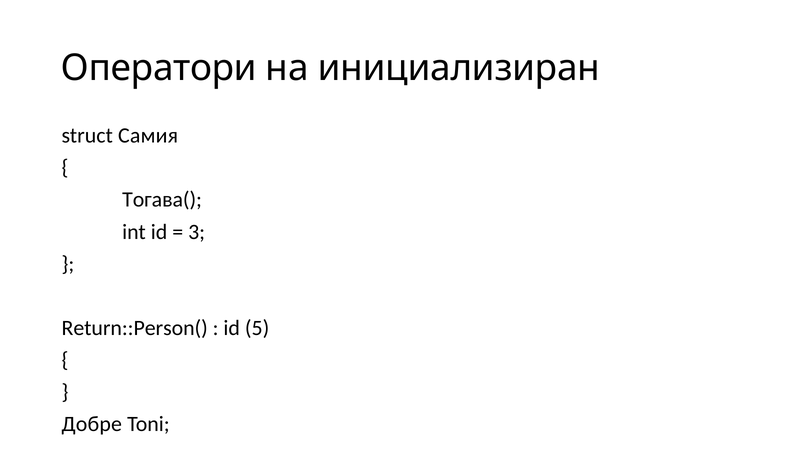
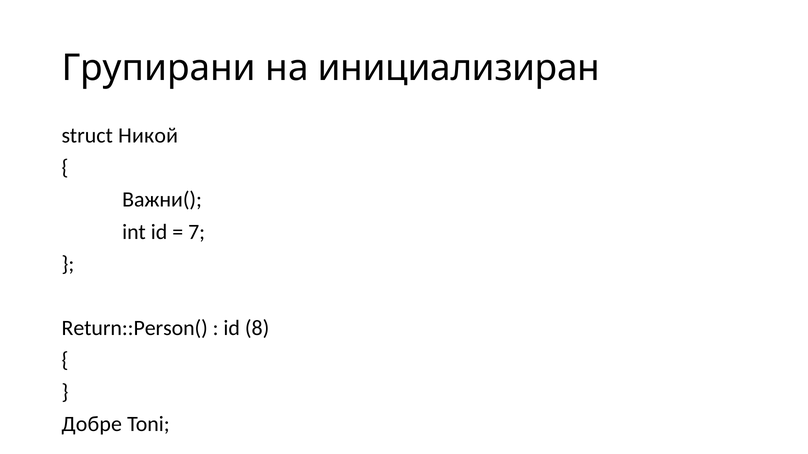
Оператори: Оператори -> Групирани
Самия: Самия -> Никой
Тогава(: Тогава( -> Важни(
3: 3 -> 7
5: 5 -> 8
